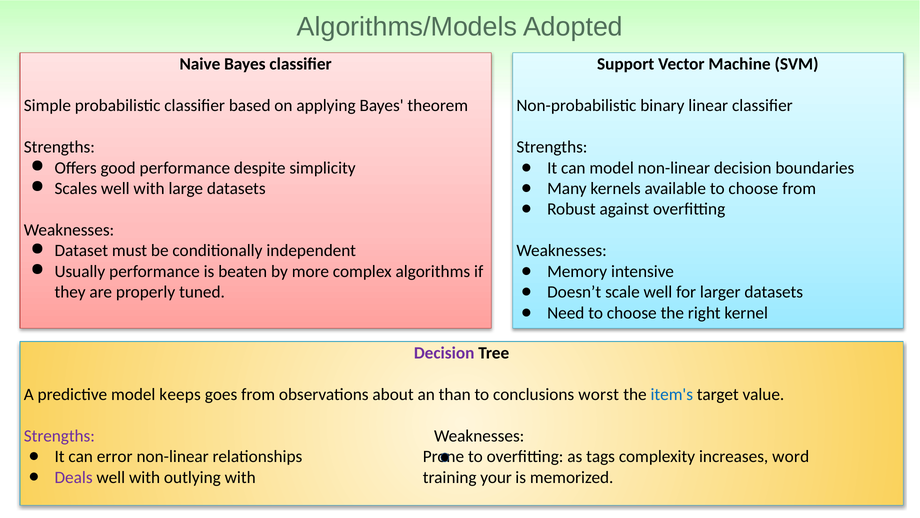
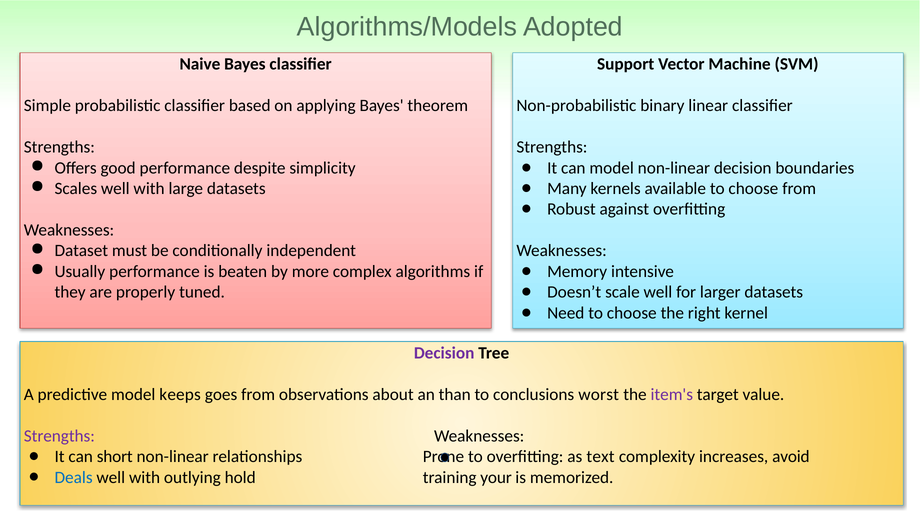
item's colour: blue -> purple
error: error -> short
tags: tags -> text
word: word -> avoid
Deals colour: purple -> blue
outlying with: with -> hold
